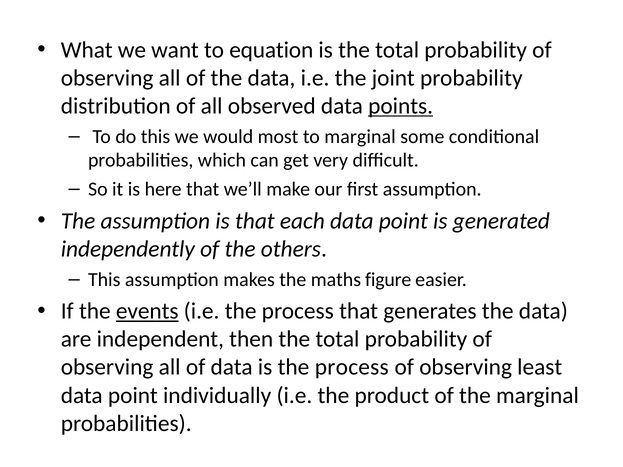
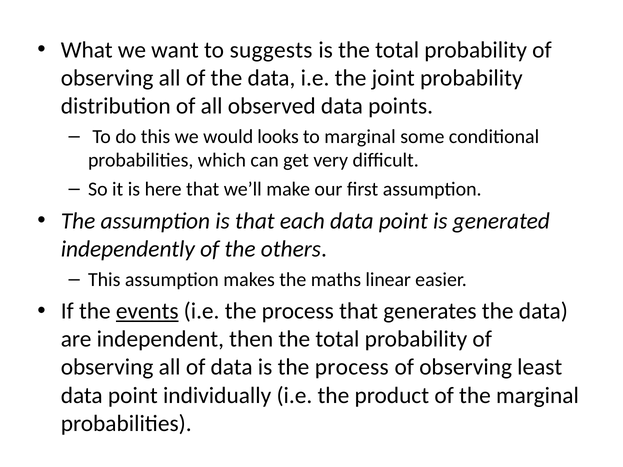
equation: equation -> suggests
points underline: present -> none
most: most -> looks
figure: figure -> linear
